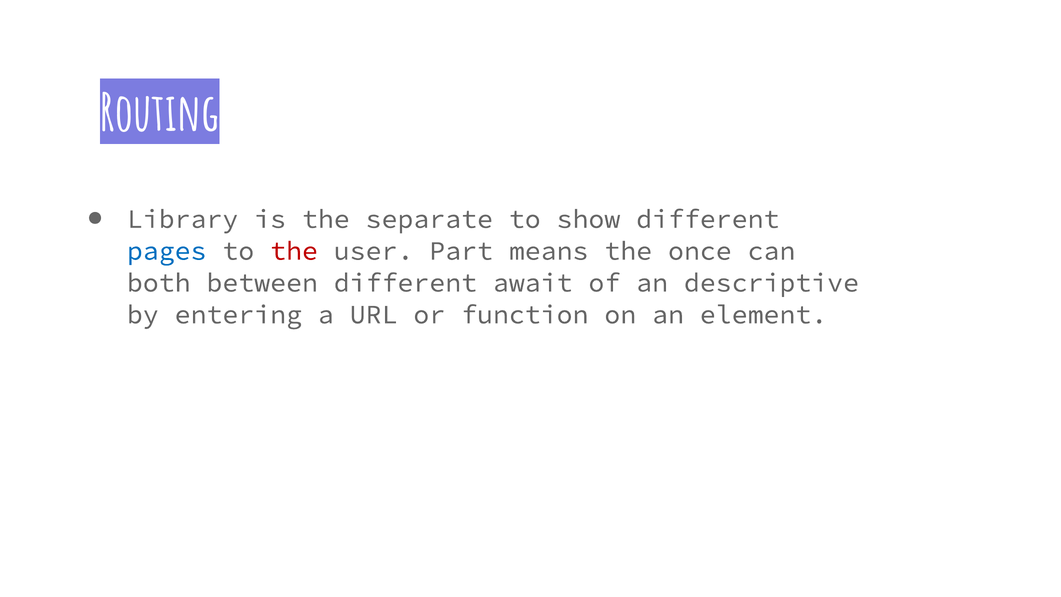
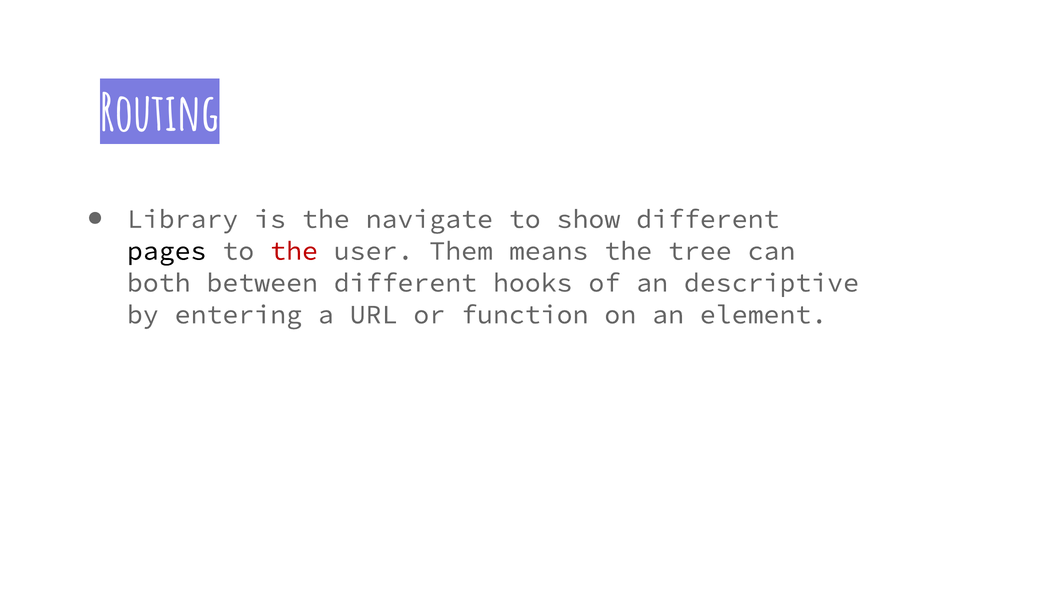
separate: separate -> navigate
pages colour: blue -> black
Part: Part -> Them
once: once -> tree
await: await -> hooks
